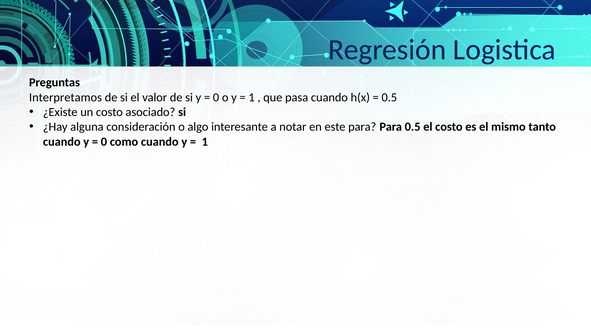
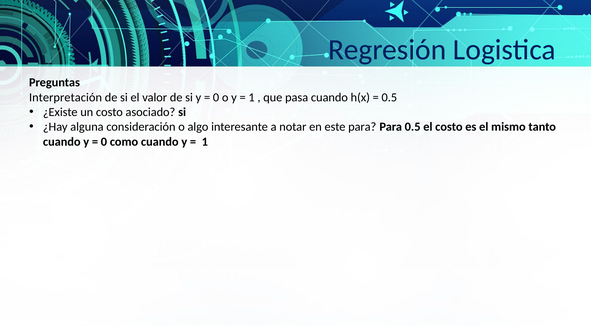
Interpretamos: Interpretamos -> Interpretación
